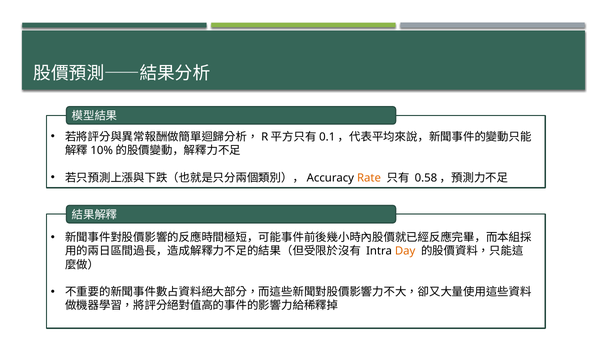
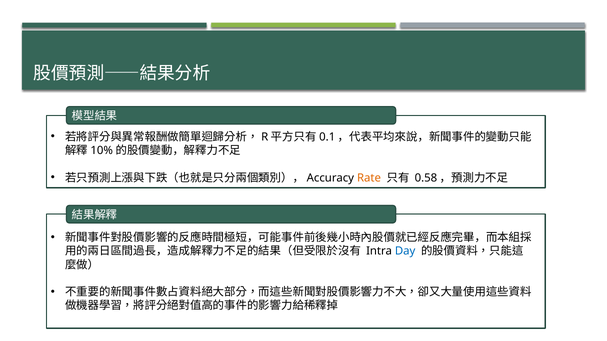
Day colour: orange -> blue
